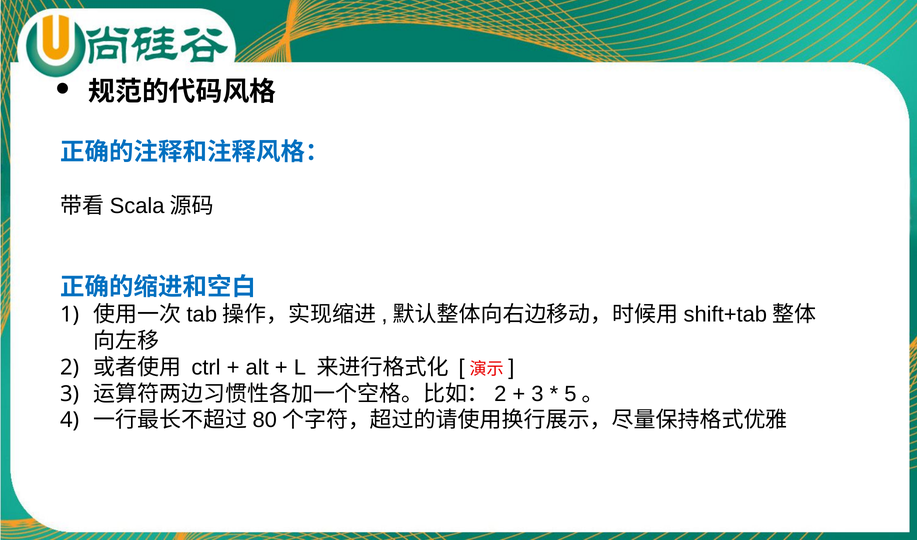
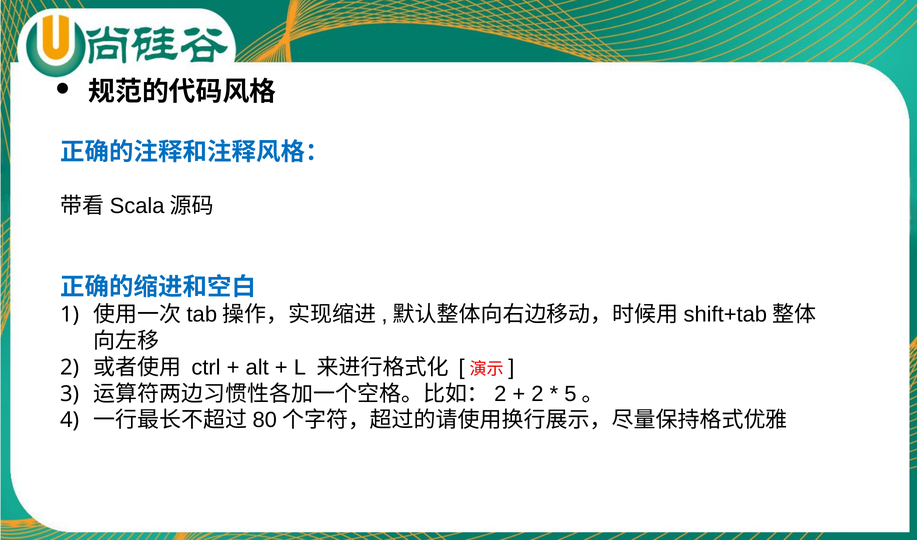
3 at (537, 394): 3 -> 2
